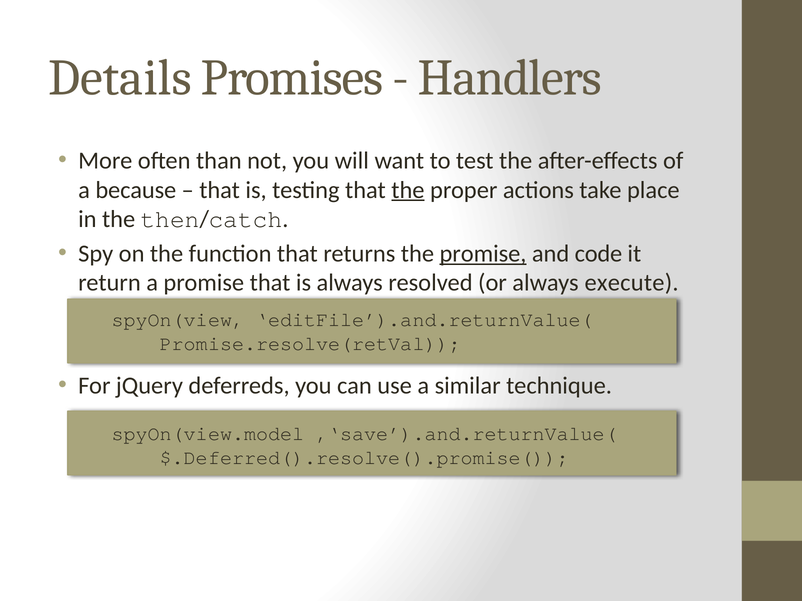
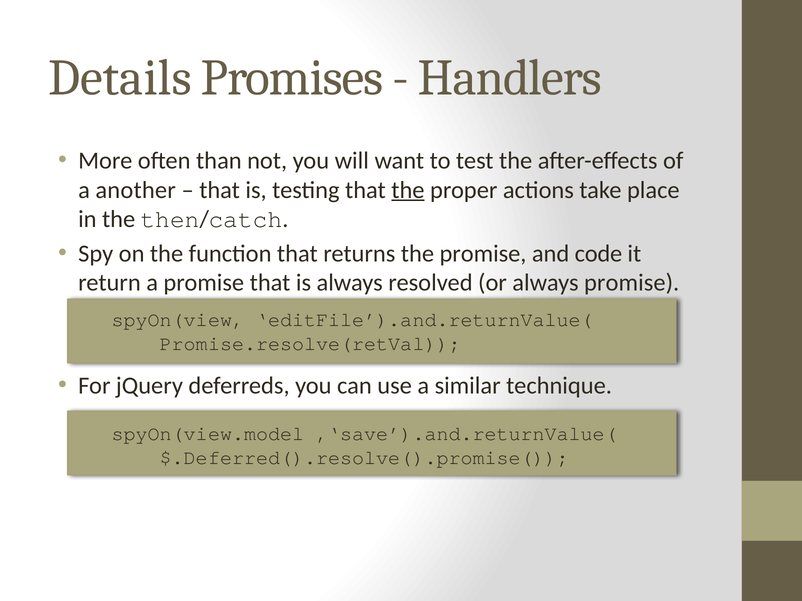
because: because -> another
promise at (483, 254) underline: present -> none
always execute: execute -> promise
